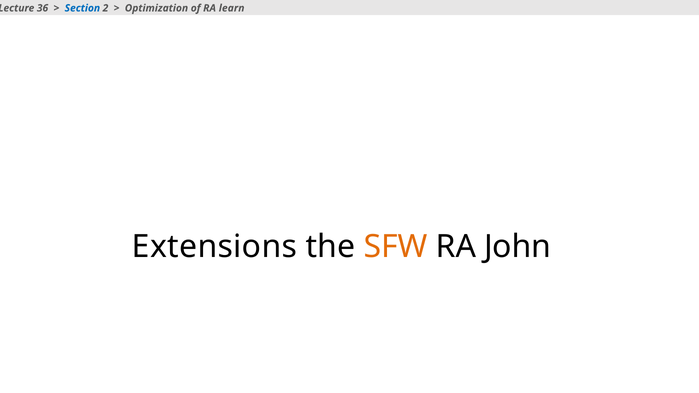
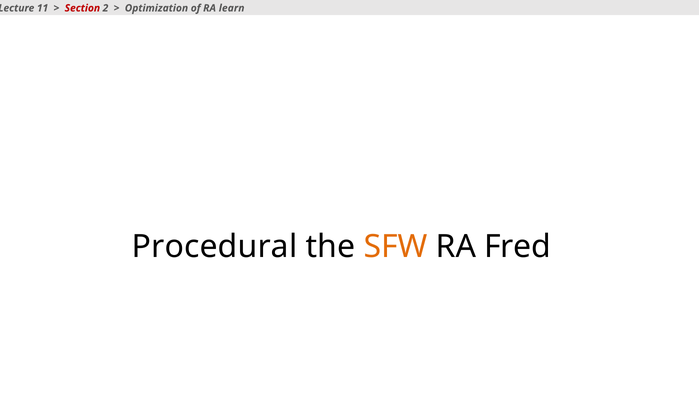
36: 36 -> 11
Section colour: blue -> red
Extensions: Extensions -> Procedural
John: John -> Fred
